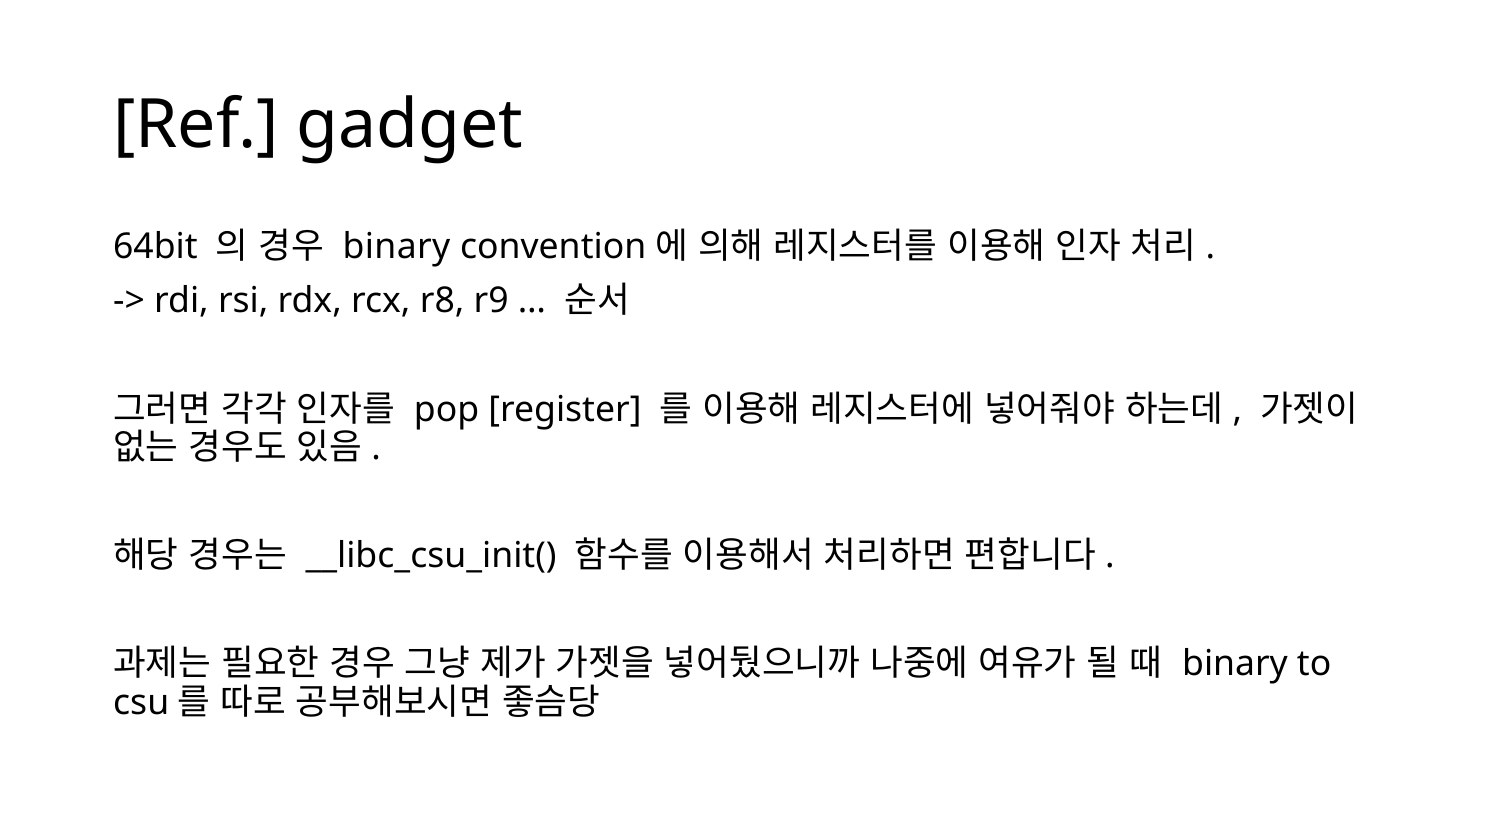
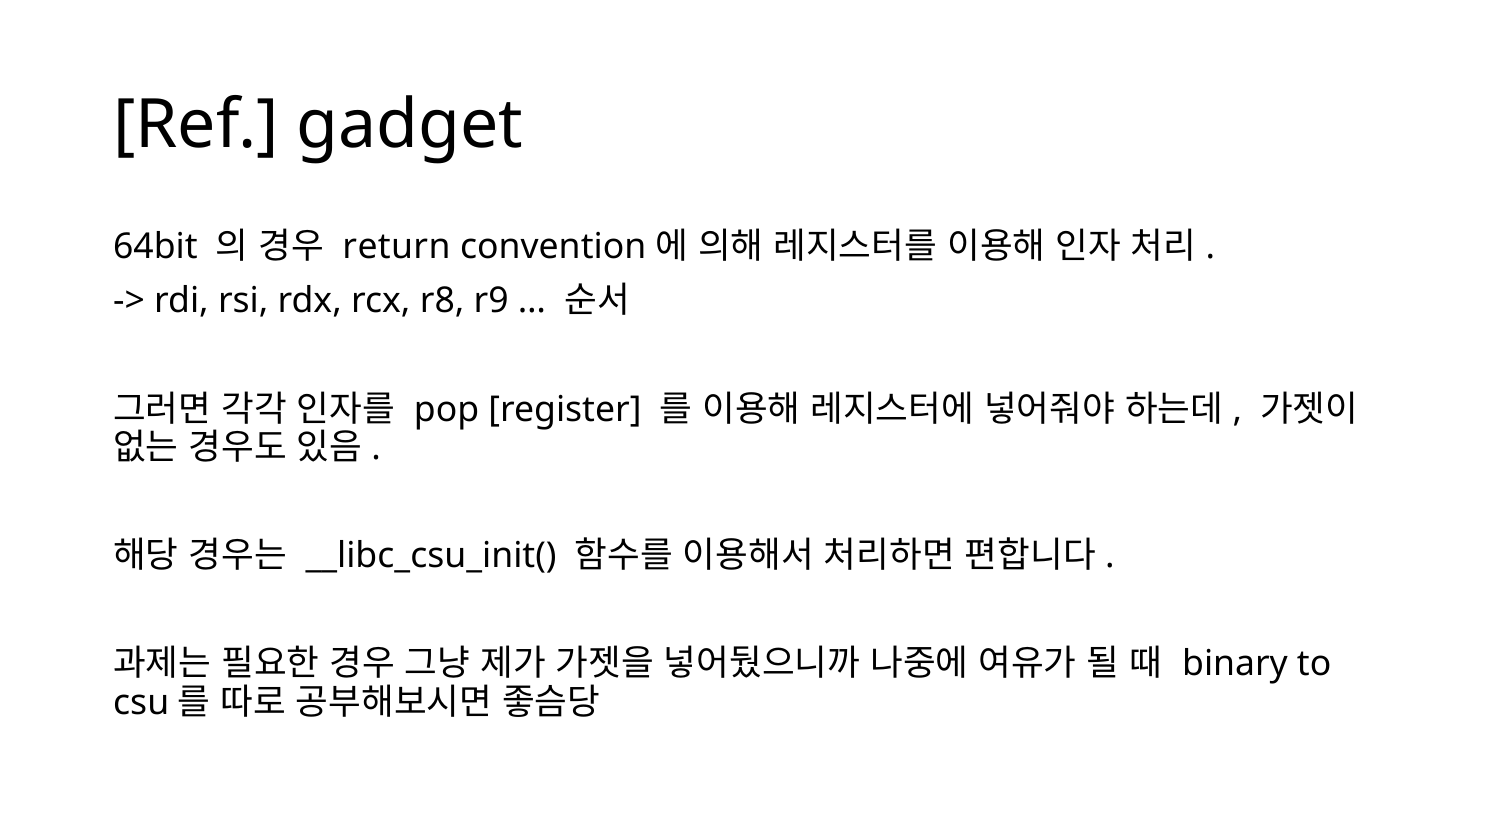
binary at (396, 247): binary -> return
